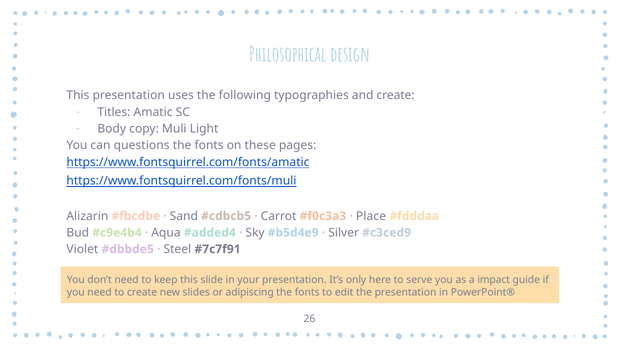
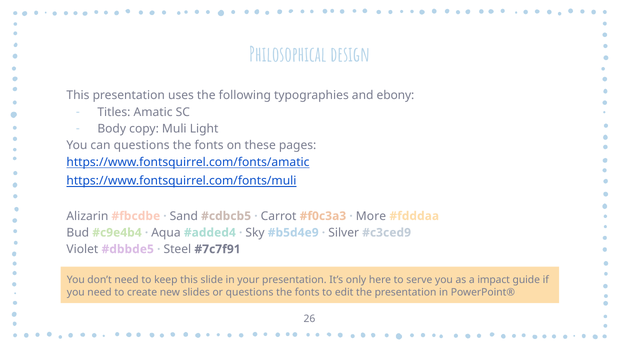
and create: create -> ebony
Place: Place -> More
or adipiscing: adipiscing -> questions
